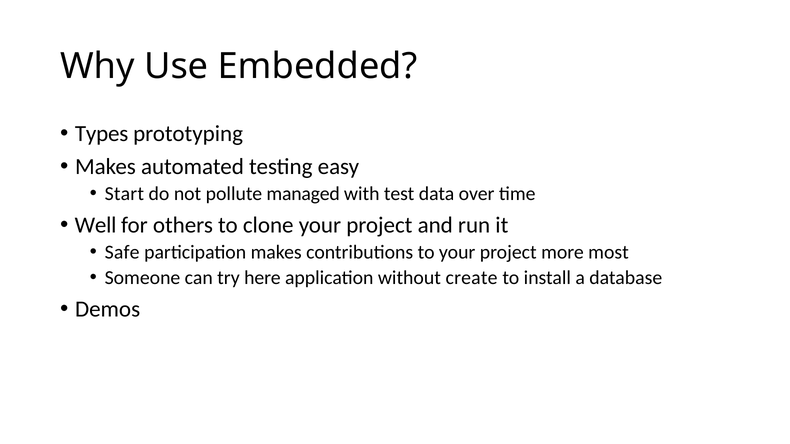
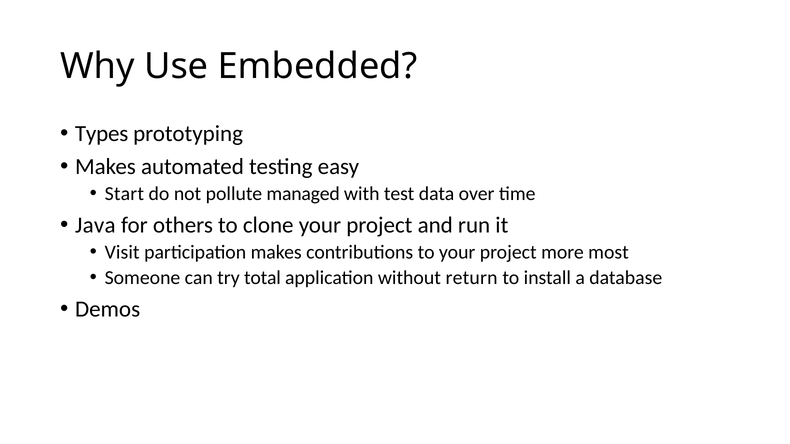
Well: Well -> Java
Safe: Safe -> Visit
here: here -> total
create: create -> return
